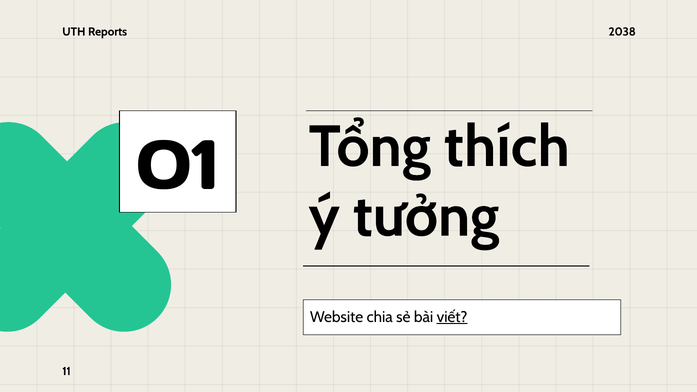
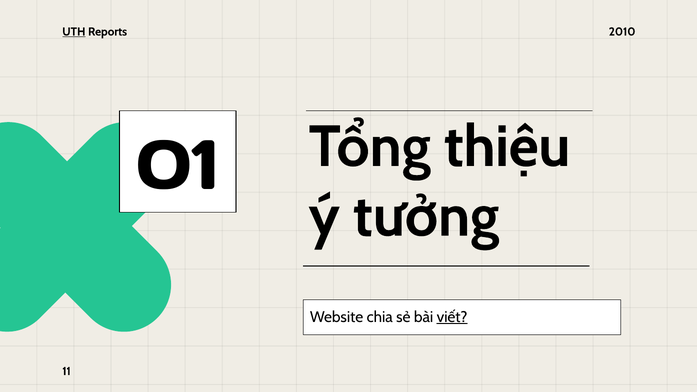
UTH underline: none -> present
2038: 2038 -> 2010
thích: thích -> thiệu
